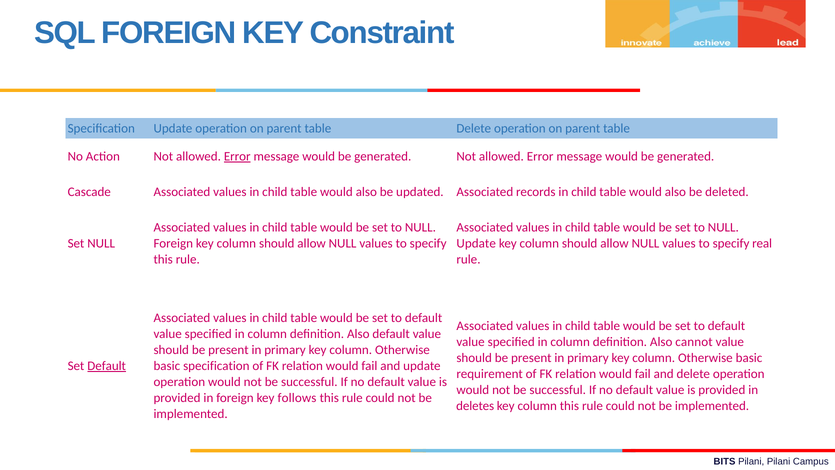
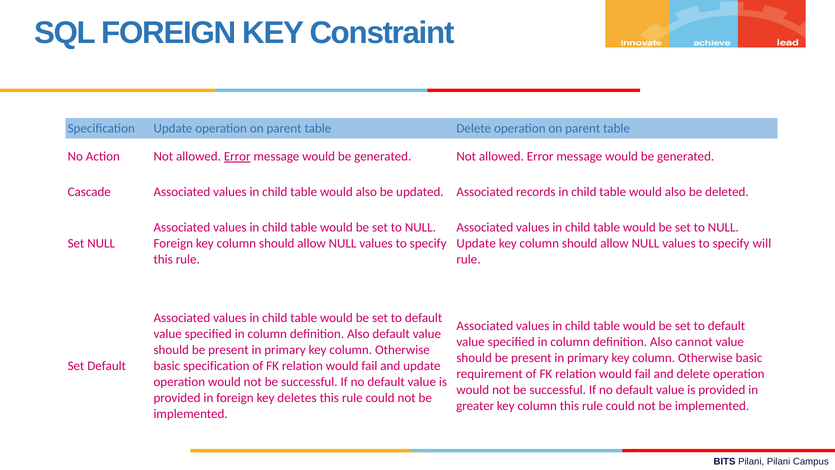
real: real -> will
Default at (107, 366) underline: present -> none
follows: follows -> deletes
deletes: deletes -> greater
